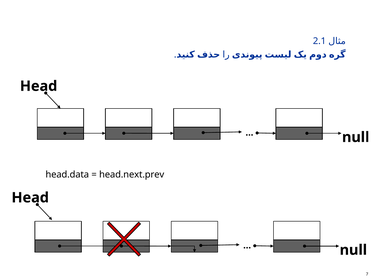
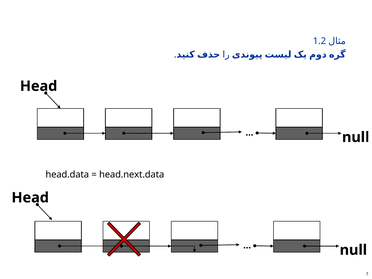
2.1: 2.1 -> 1.2
head.next.prev: head.next.prev -> head.next.data
